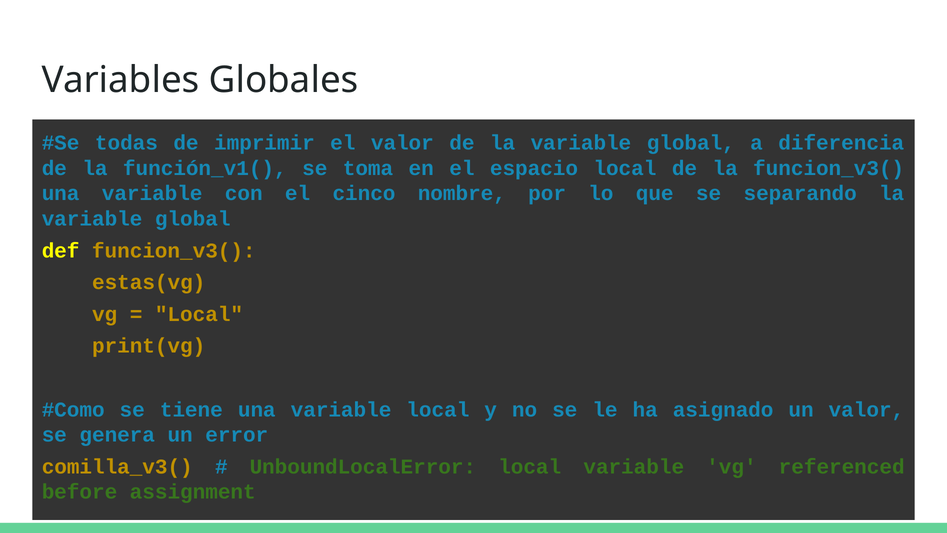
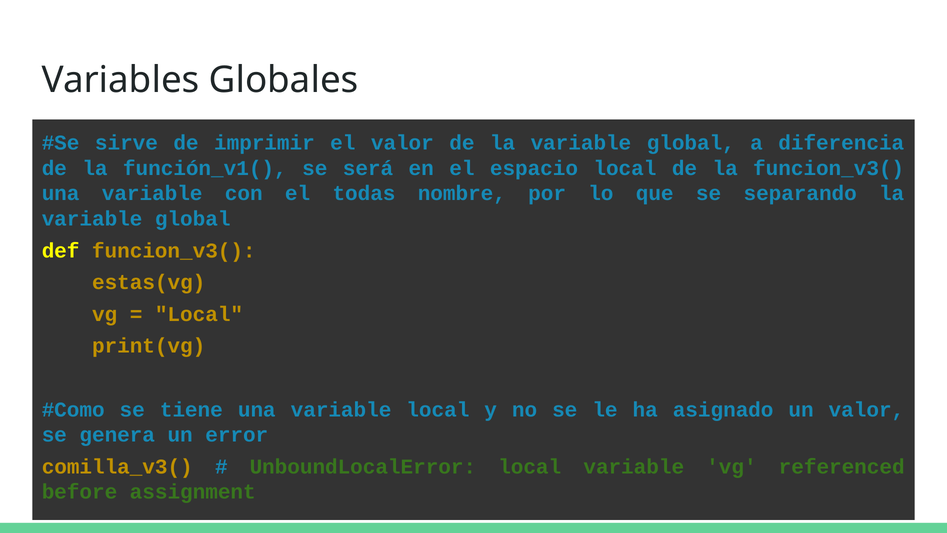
todas: todas -> sirve
toma: toma -> será
cinco: cinco -> todas
